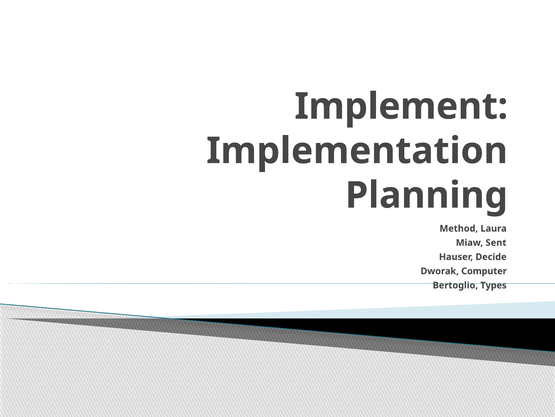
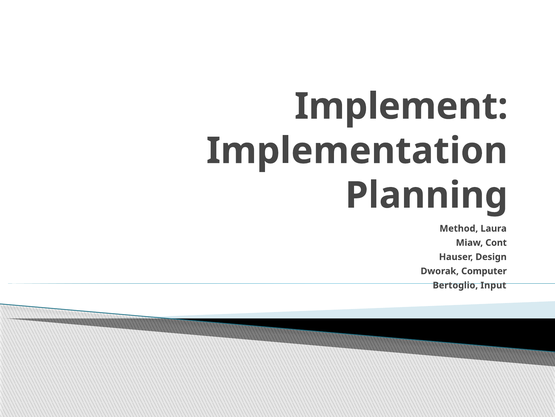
Sent: Sent -> Cont
Decide: Decide -> Design
Types: Types -> Input
